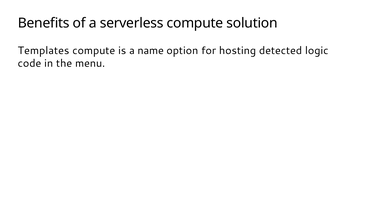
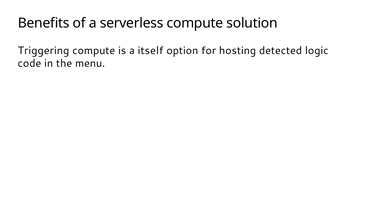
Templates: Templates -> Triggering
name: name -> itself
